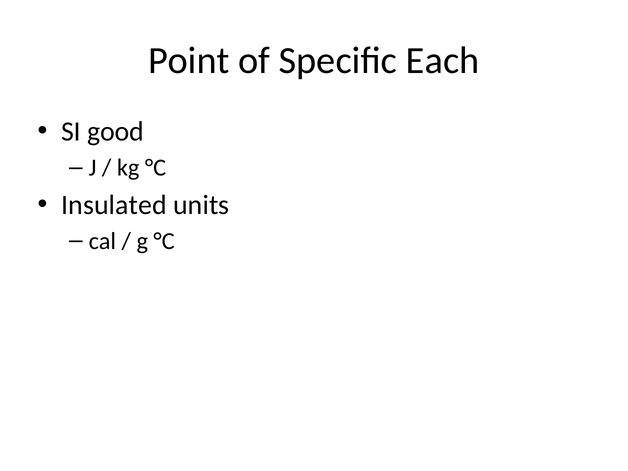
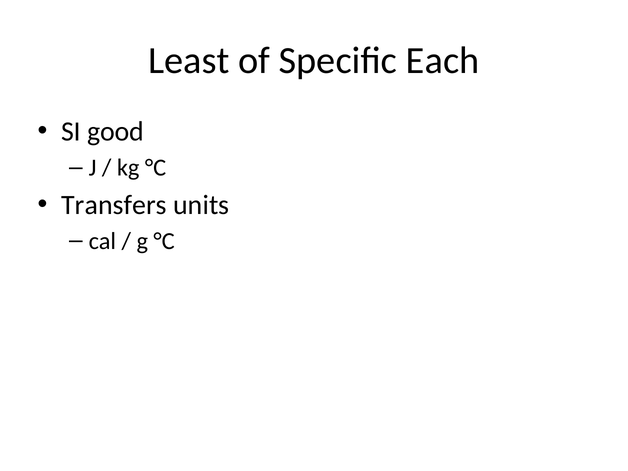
Point: Point -> Least
Insulated: Insulated -> Transfers
